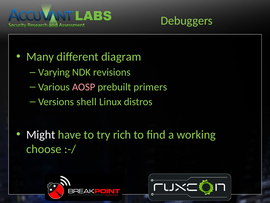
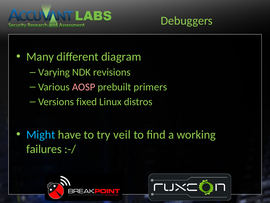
shell: shell -> fixed
Might colour: white -> light blue
rich: rich -> veil
choose: choose -> failures
